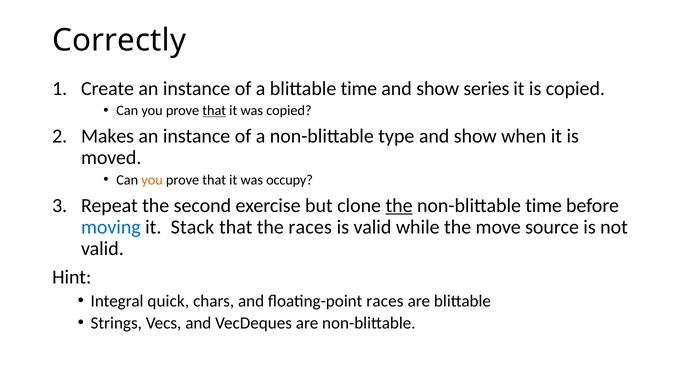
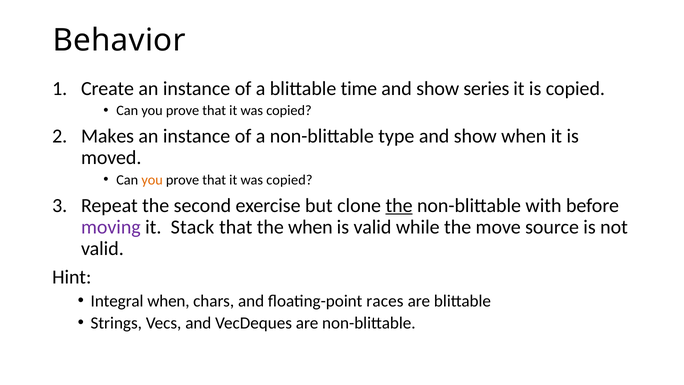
Correctly: Correctly -> Behavior
that at (214, 111) underline: present -> none
occupy at (290, 180): occupy -> copied
non-blittable time: time -> with
moving colour: blue -> purple
the races: races -> when
Integral quick: quick -> when
